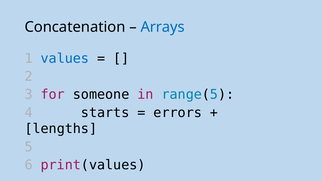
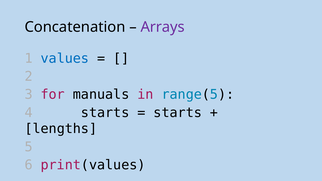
Arrays colour: blue -> purple
someone: someone -> manuals
errors at (178, 113): errors -> starts
